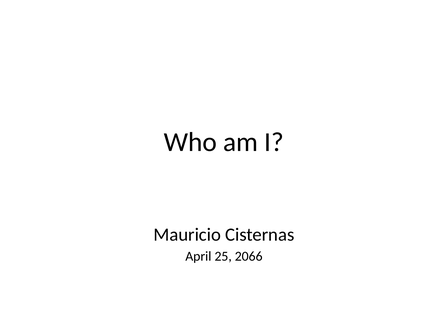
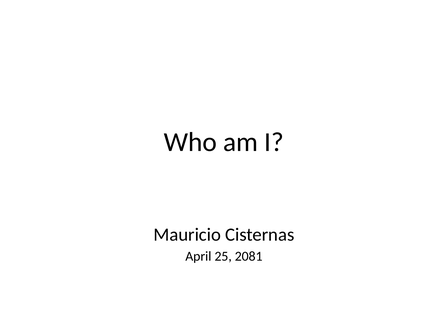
2066: 2066 -> 2081
